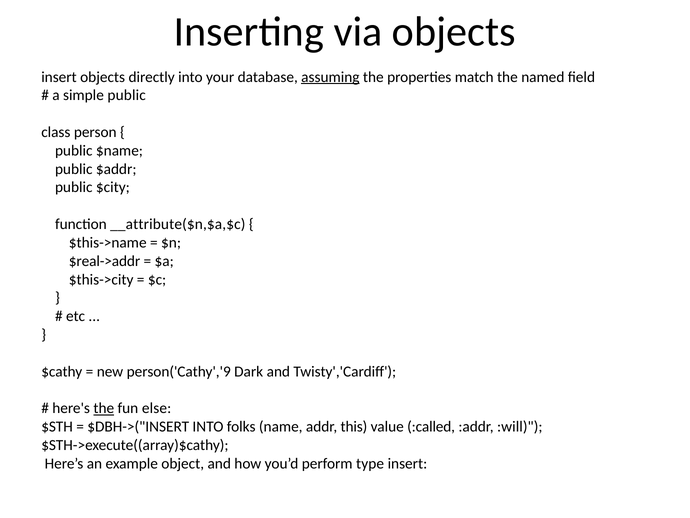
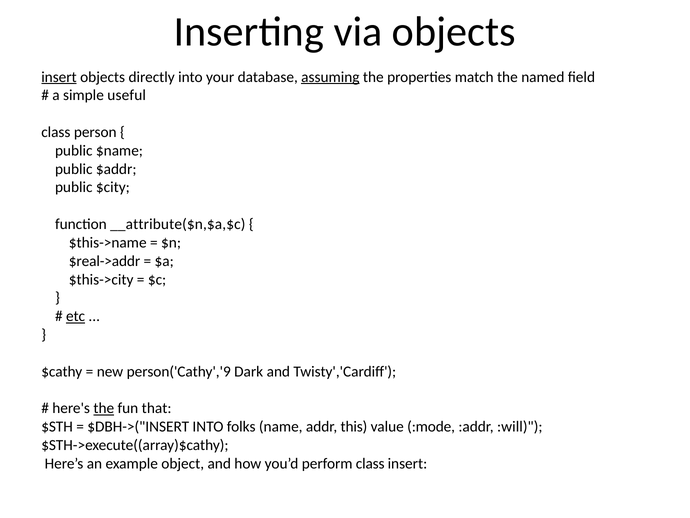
insert at (59, 77) underline: none -> present
simple public: public -> useful
etc underline: none -> present
else: else -> that
:called: :called -> :mode
perform type: type -> class
